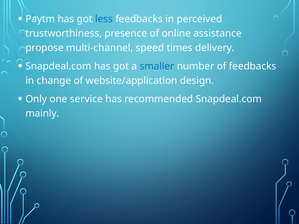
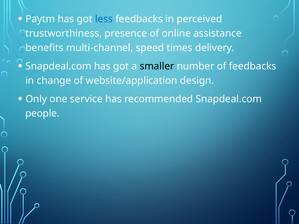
propose: propose -> benefits
smaller colour: blue -> black
mainly: mainly -> people
